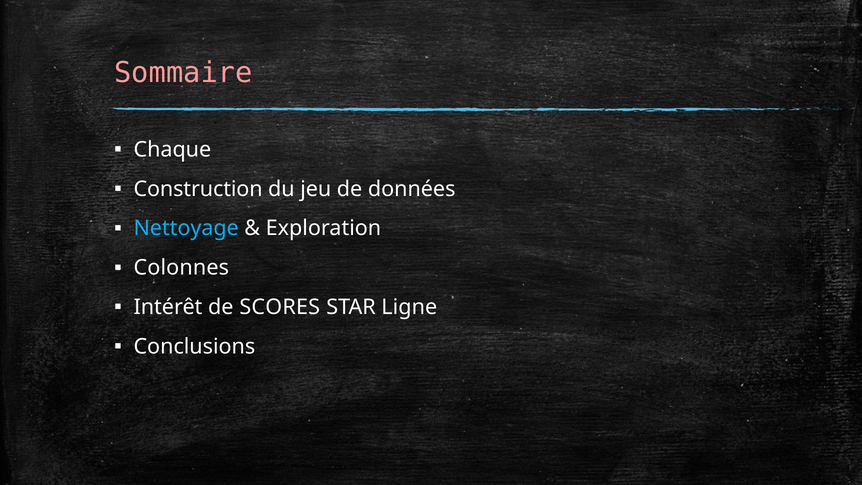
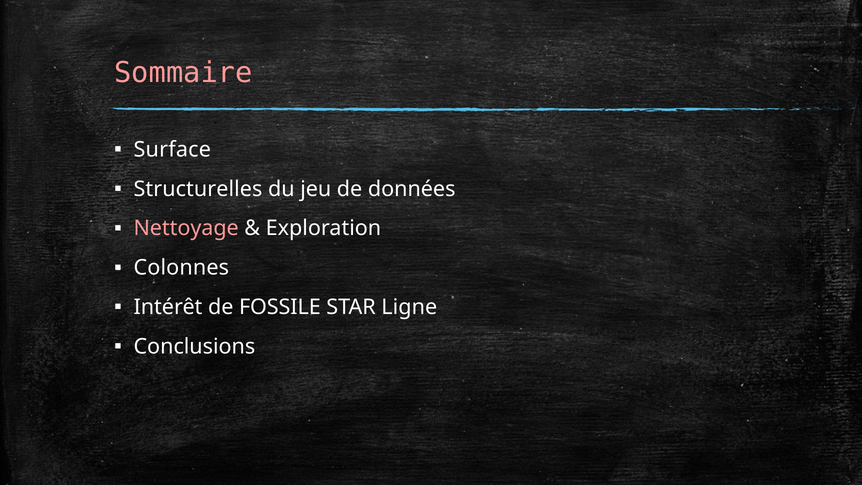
Chaque: Chaque -> Surface
Construction: Construction -> Structurelles
Nettoyage colour: light blue -> pink
SCORES: SCORES -> FOSSILE
